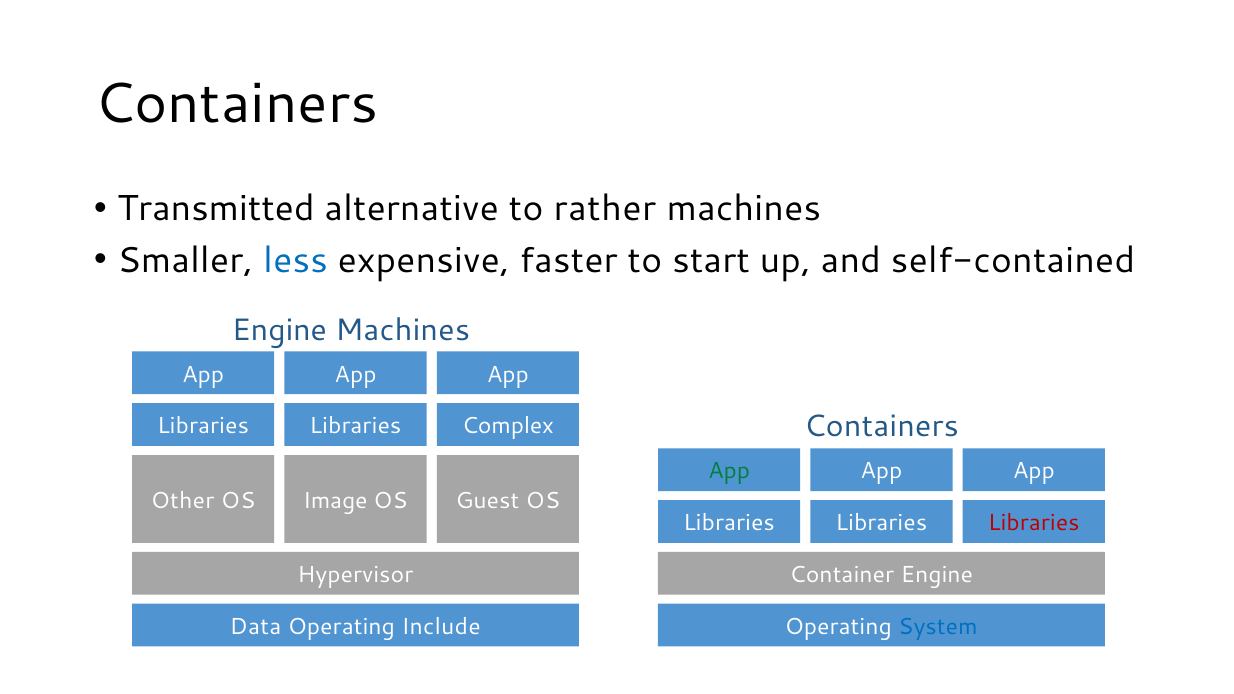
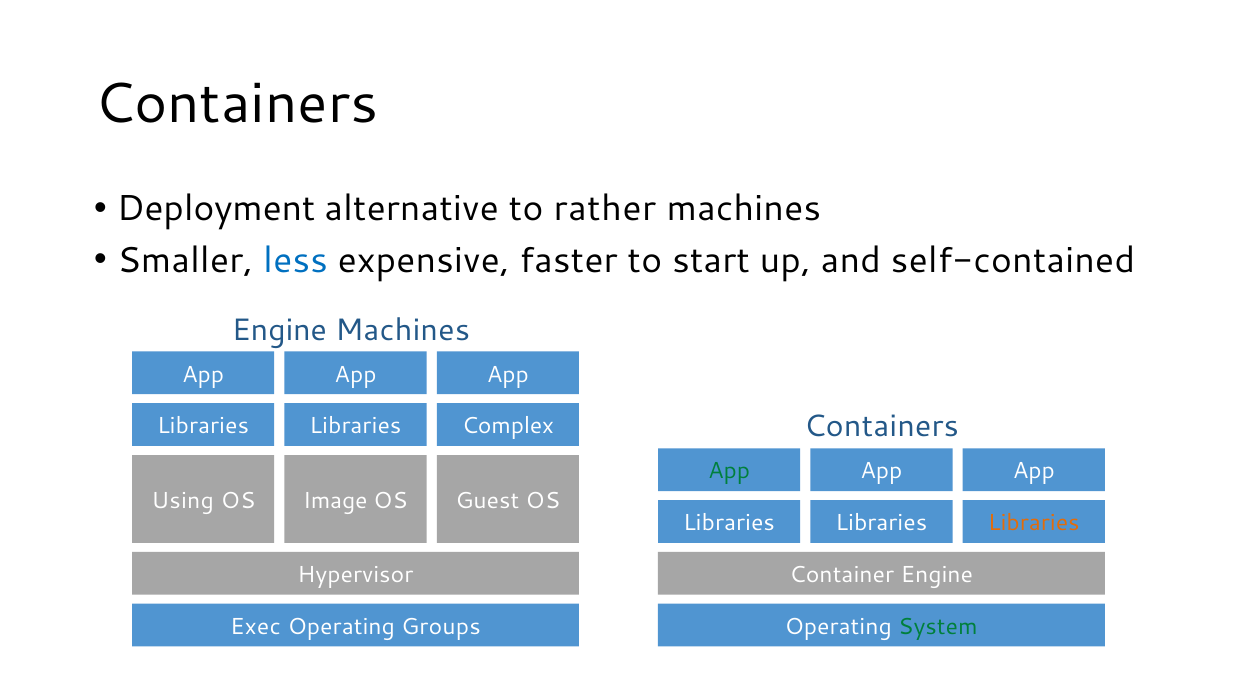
Transmitted: Transmitted -> Deployment
Other: Other -> Using
Libraries at (1034, 523) colour: red -> orange
Data: Data -> Exec
Include: Include -> Groups
System colour: blue -> green
